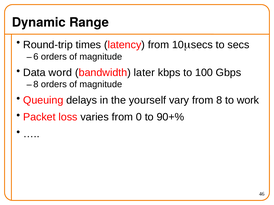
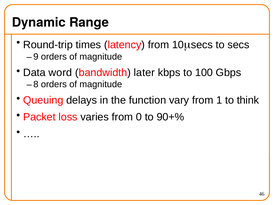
6: 6 -> 9
yourself: yourself -> function
from 8: 8 -> 1
work: work -> think
